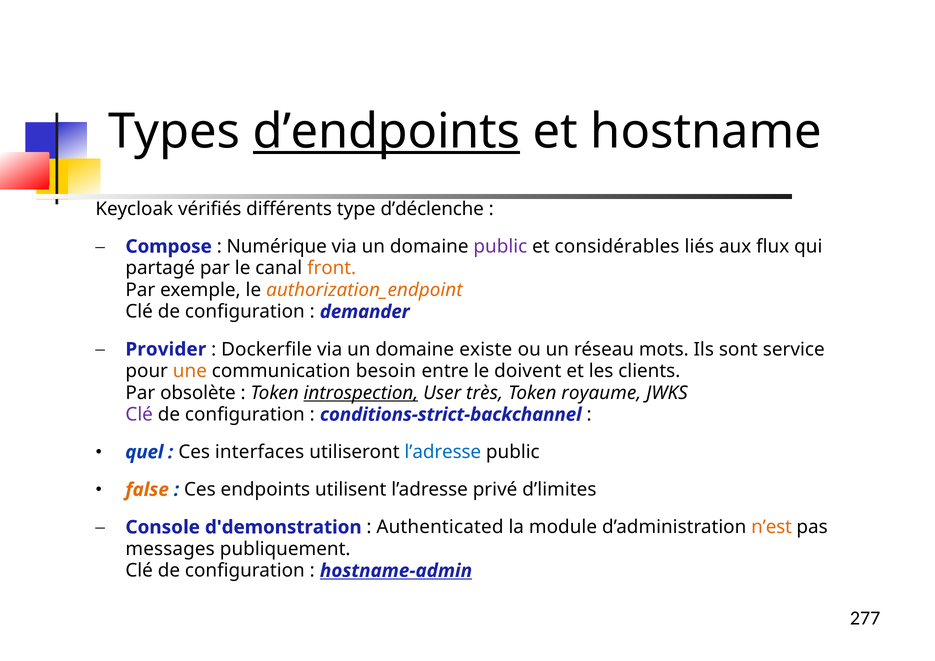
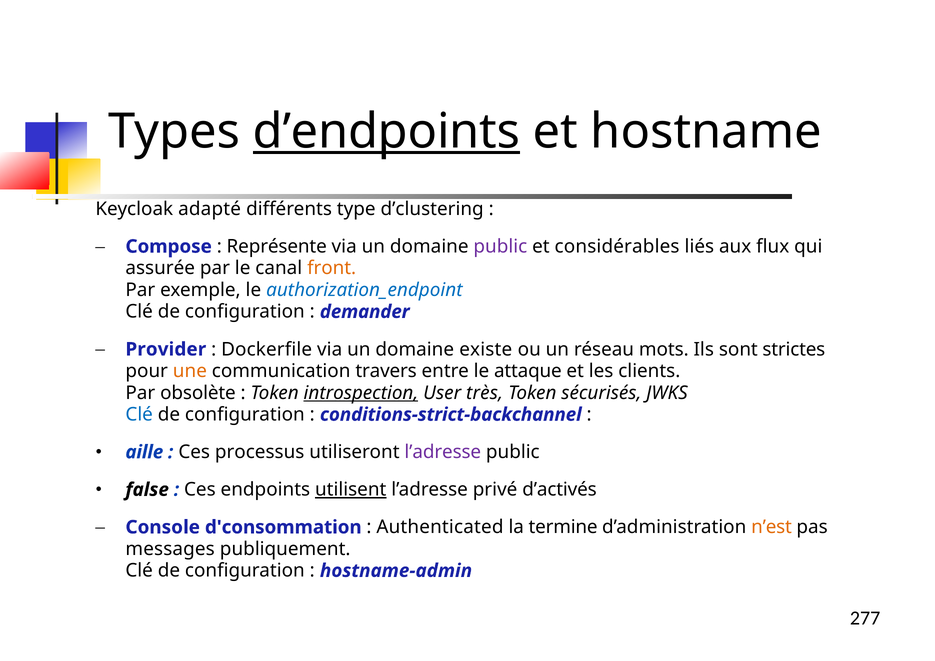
vérifiés: vérifiés -> adapté
d’déclenche: d’déclenche -> d’clustering
Numérique: Numérique -> Représente
partagé: partagé -> assurée
authorization_endpoint colour: orange -> blue
service: service -> strictes
besoin: besoin -> travers
doivent: doivent -> attaque
royaume: royaume -> sécurisés
Clé at (139, 415) colour: purple -> blue
quel: quel -> aille
interfaces: interfaces -> processus
l’adresse at (443, 452) colour: blue -> purple
false colour: orange -> black
utilisent underline: none -> present
d’limites: d’limites -> d’activés
d'demonstration: d'demonstration -> d'consommation
module: module -> termine
hostname-admin underline: present -> none
